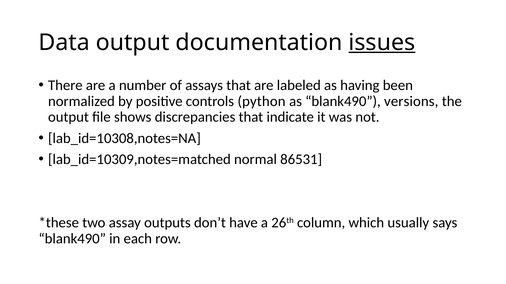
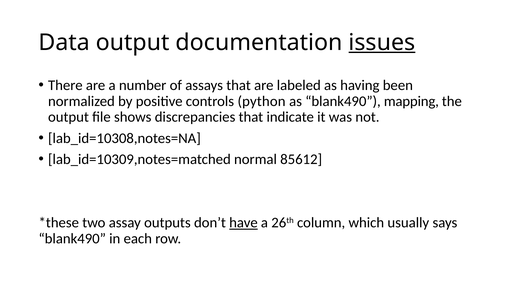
versions: versions -> mapping
86531: 86531 -> 85612
have underline: none -> present
